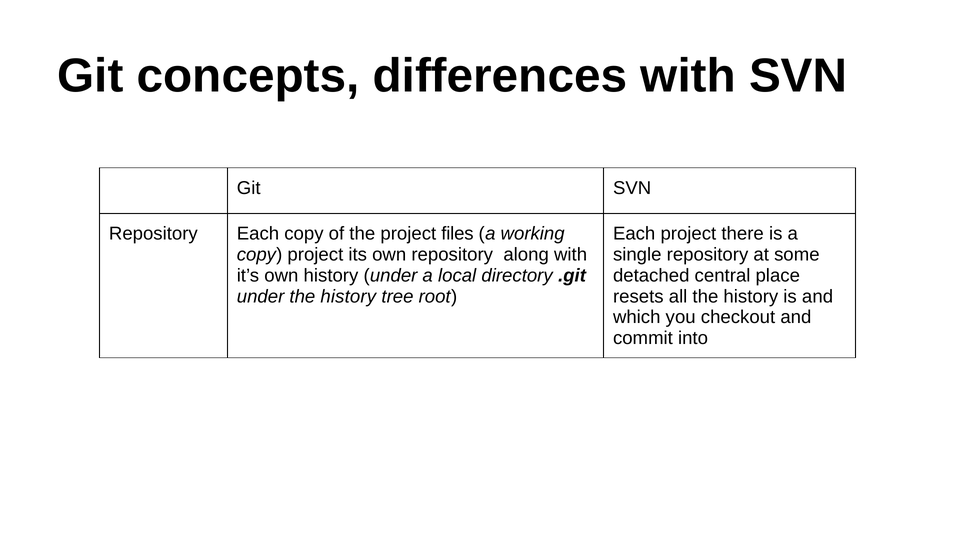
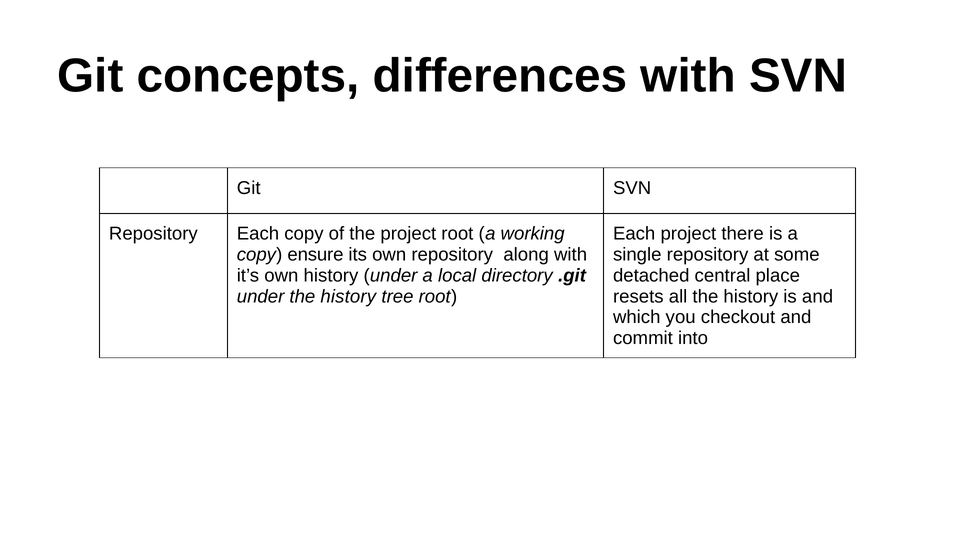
project files: files -> root
copy project: project -> ensure
